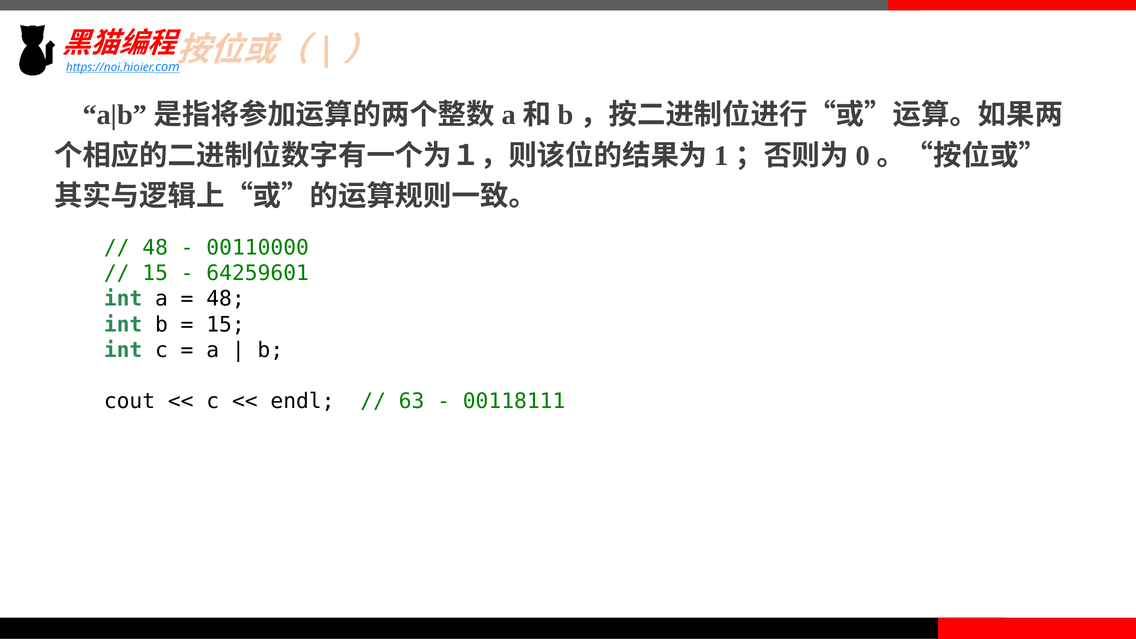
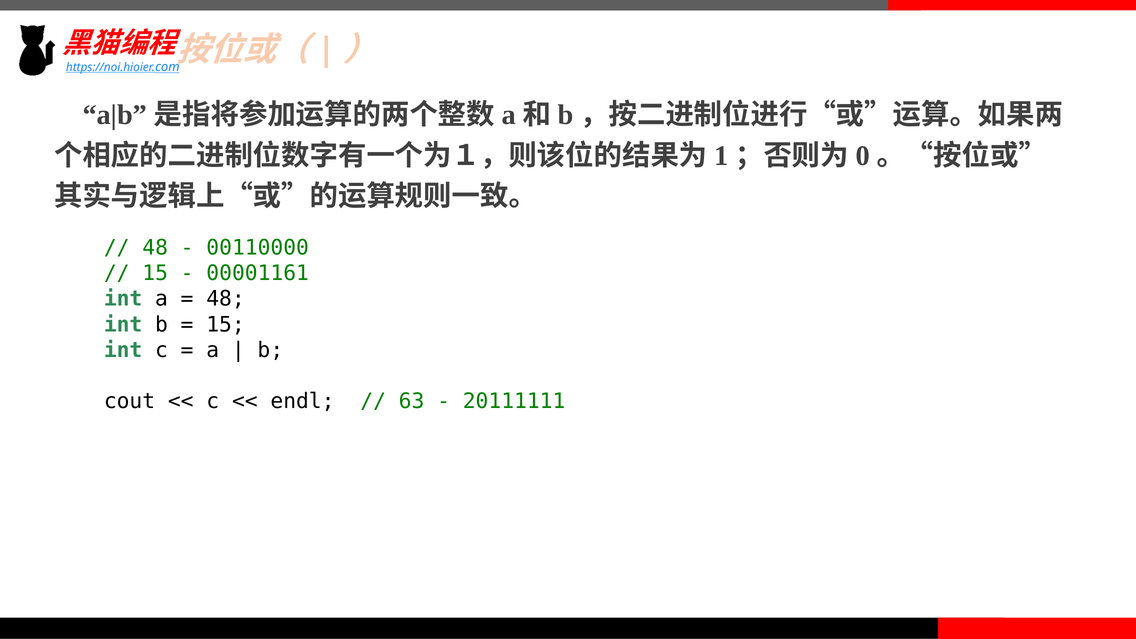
64259601: 64259601 -> 00001161
00118111: 00118111 -> 20111111
